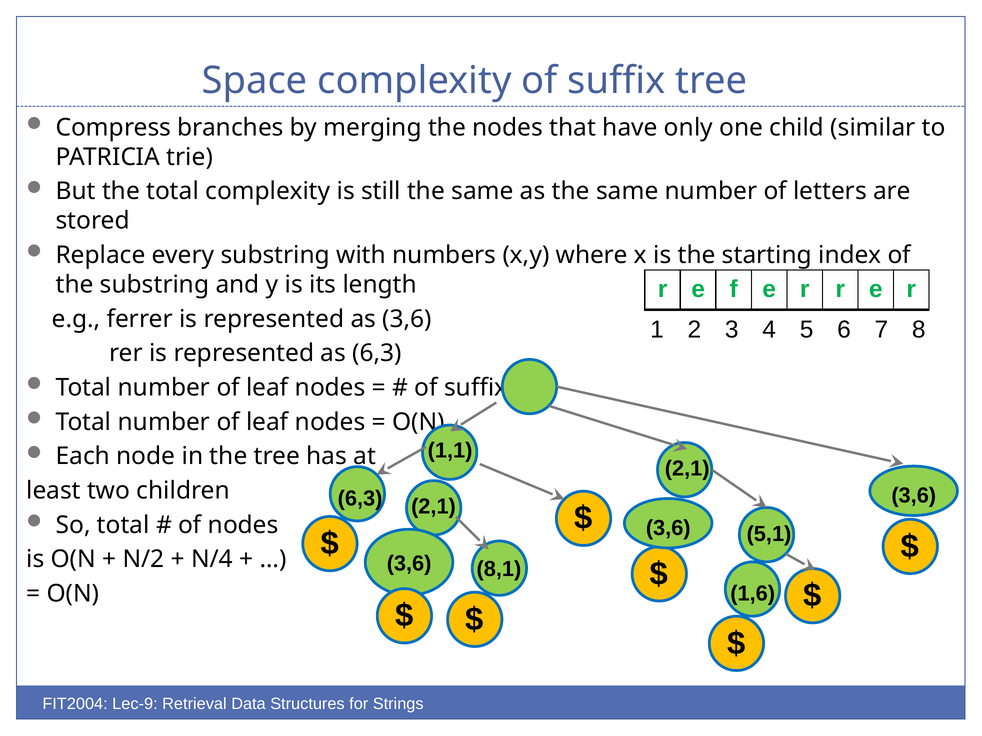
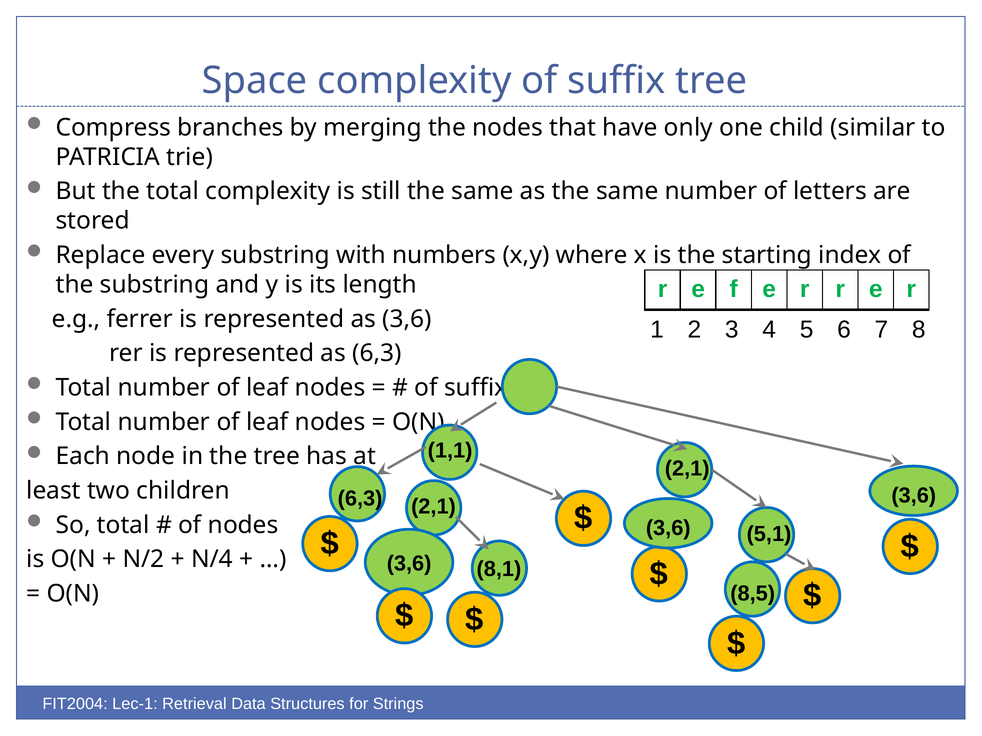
1,6: 1,6 -> 8,5
Lec-9: Lec-9 -> Lec-1
